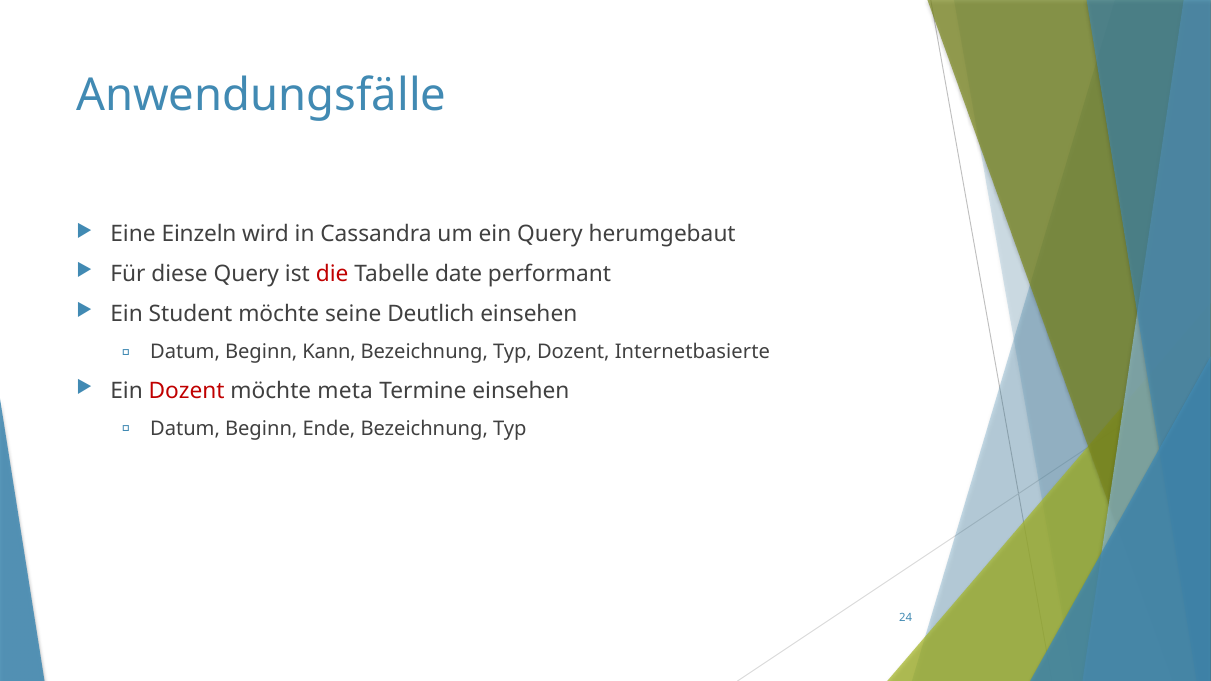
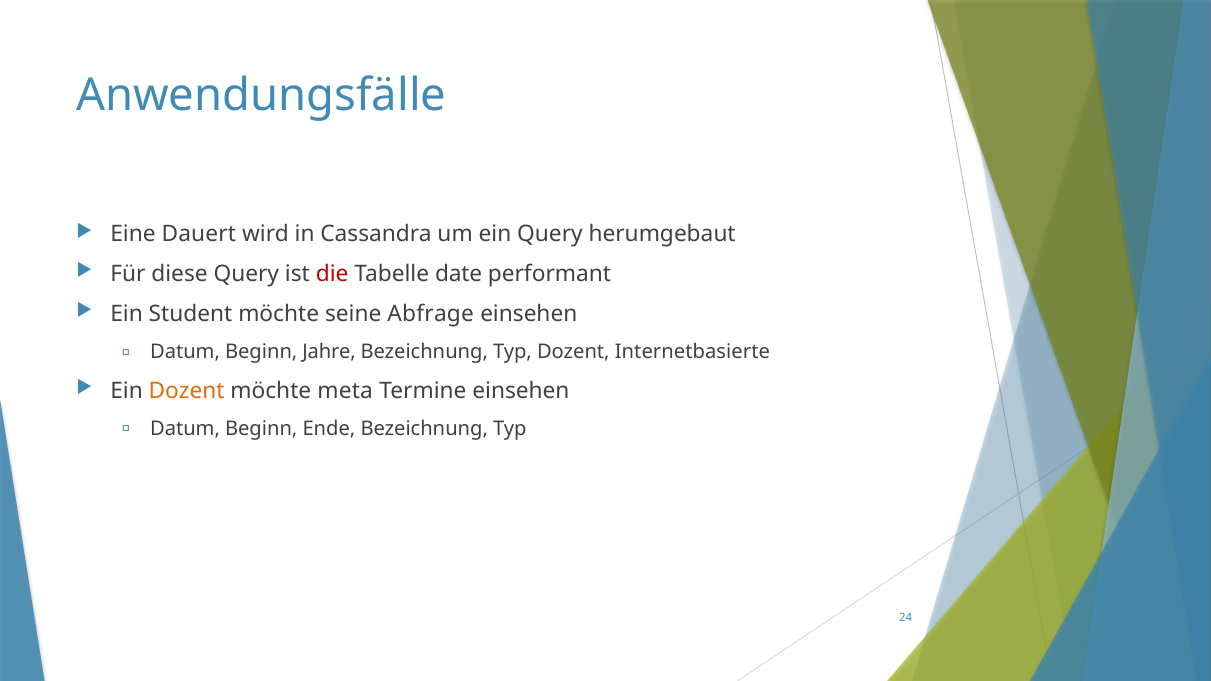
Einzeln: Einzeln -> Dauert
Deutlich: Deutlich -> Abfrage
Kann: Kann -> Jahre
Dozent at (187, 391) colour: red -> orange
